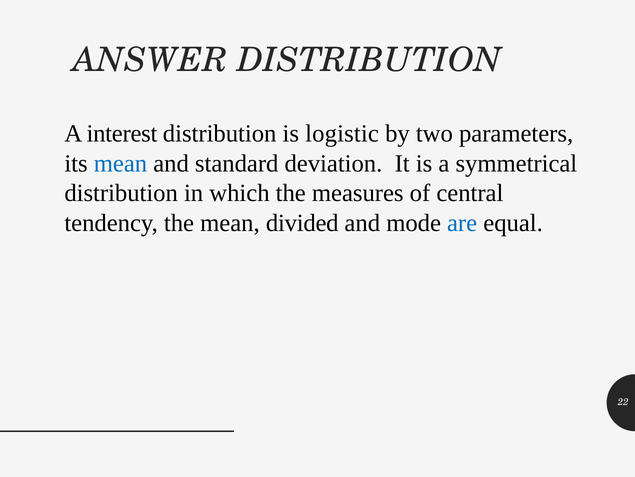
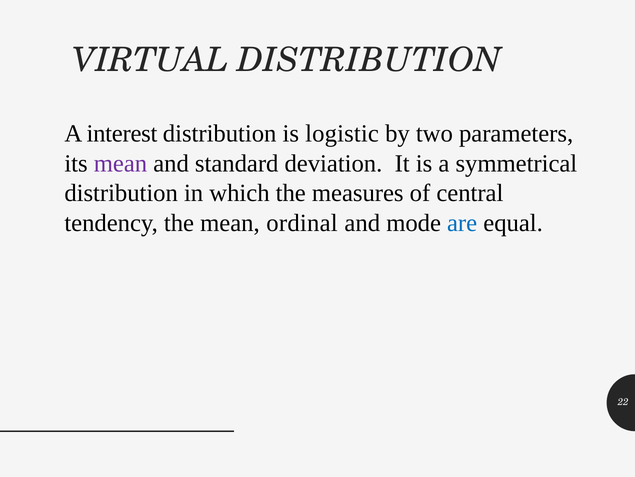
ANSWER: ANSWER -> VIRTUAL
mean at (120, 163) colour: blue -> purple
divided: divided -> ordinal
